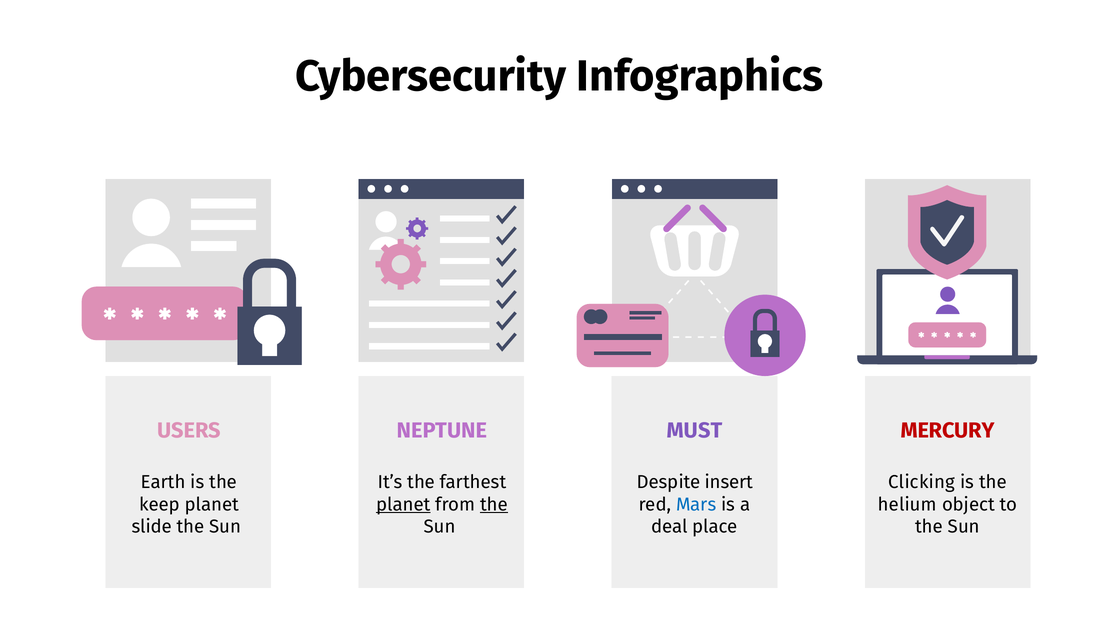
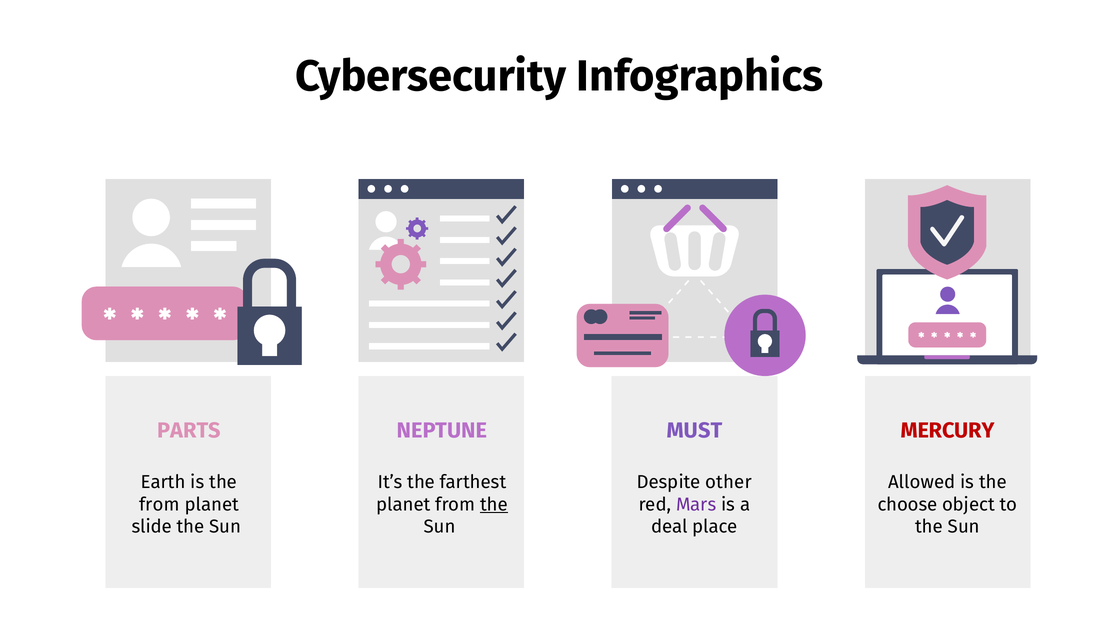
USERS: USERS -> PARTS
insert: insert -> other
Clicking: Clicking -> Allowed
keep at (160, 504): keep -> from
planet at (403, 504) underline: present -> none
Mars colour: blue -> purple
helium: helium -> choose
